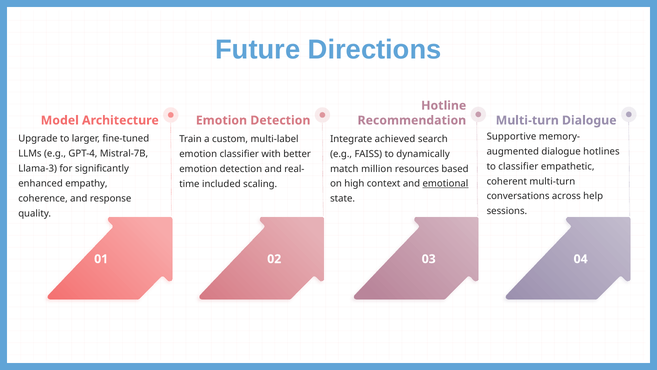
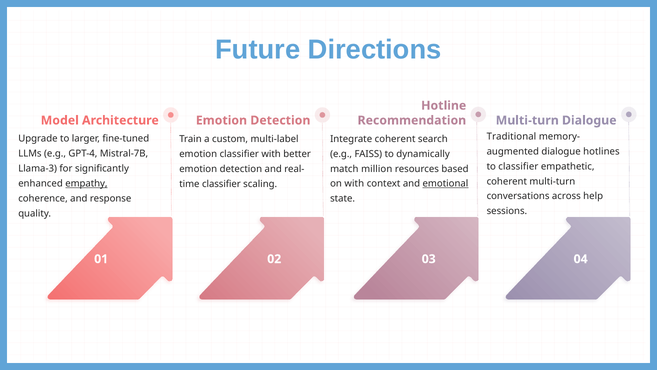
Supportive: Supportive -> Traditional
Integrate achieved: achieved -> coherent
empathy underline: none -> present
on high: high -> with
included at (221, 184): included -> classifier
